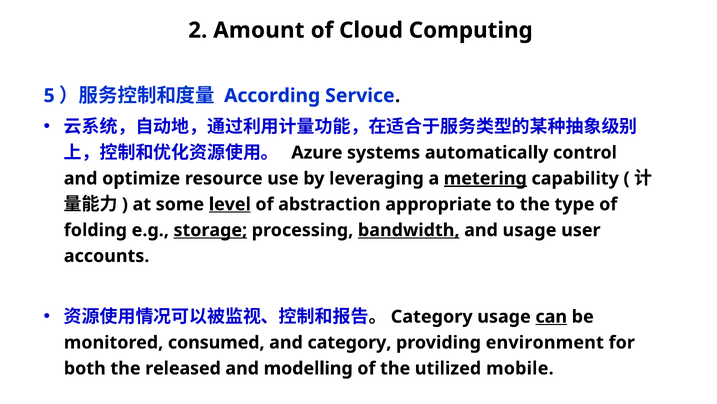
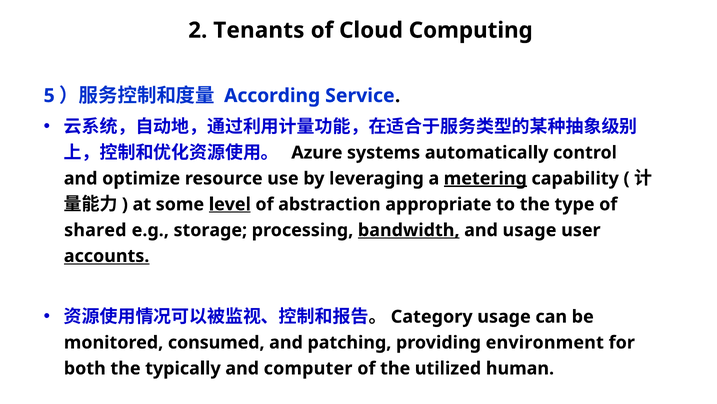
Amount: Amount -> Tenants
folding: folding -> shared
storage underline: present -> none
accounts underline: none -> present
can underline: present -> none
and category: category -> patching
released: released -> typically
modelling: modelling -> computer
mobile: mobile -> human
